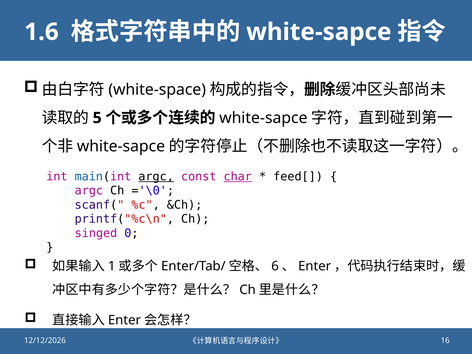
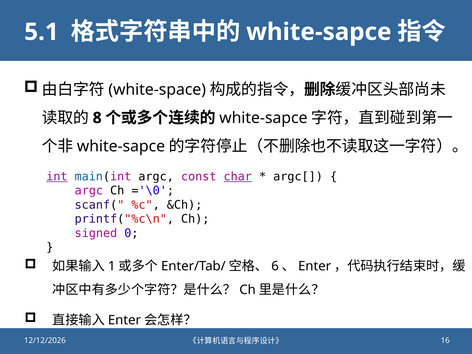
1.6: 1.6 -> 5.1
5: 5 -> 8
int underline: none -> present
argc at (156, 177) underline: present -> none
feed[: feed[ -> argc[
singed: singed -> signed
